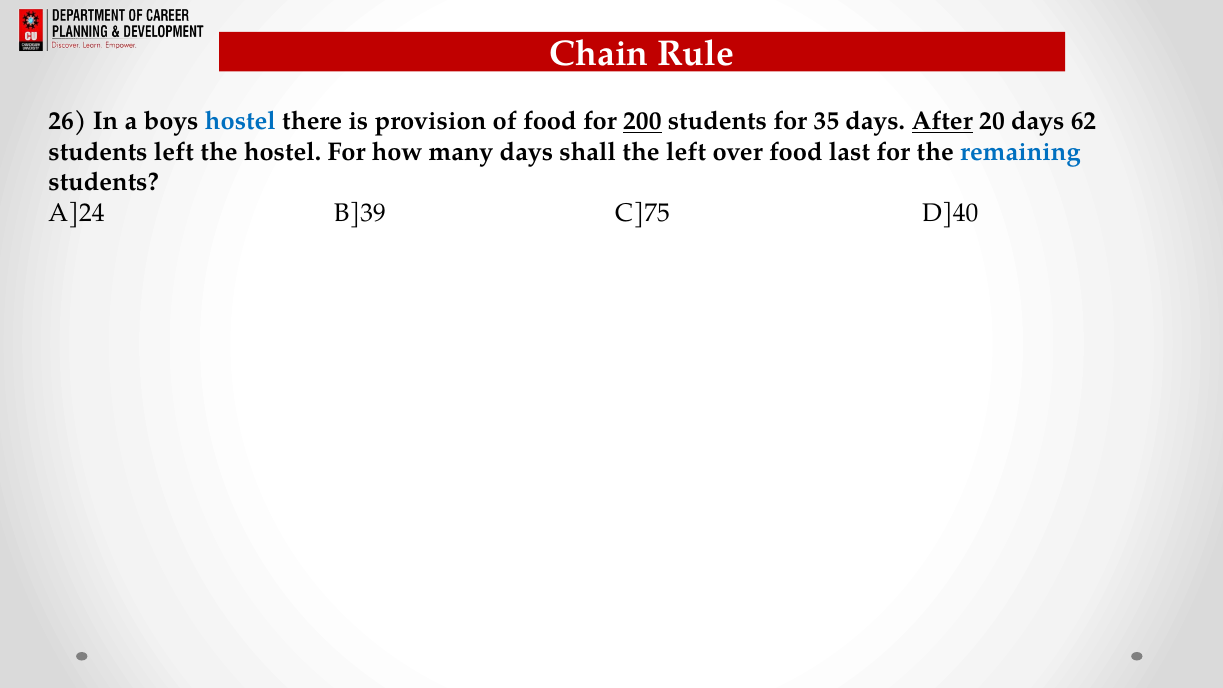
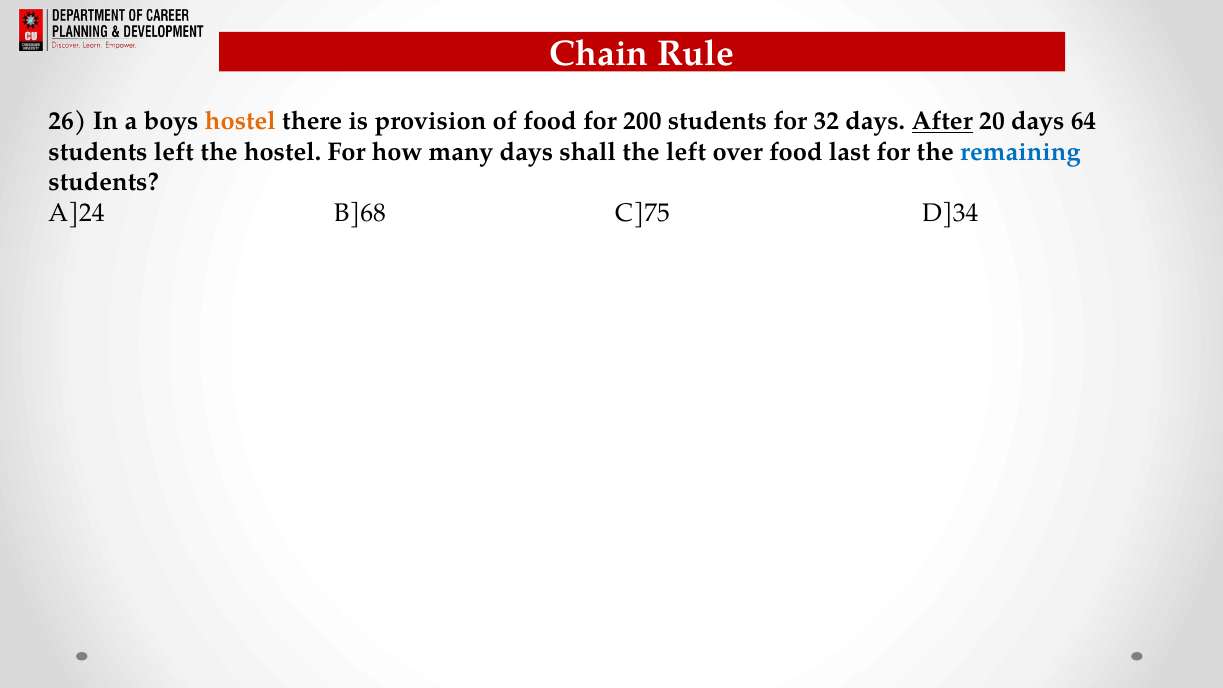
hostel at (240, 121) colour: blue -> orange
200 underline: present -> none
35: 35 -> 32
62: 62 -> 64
B]39: B]39 -> B]68
D]40: D]40 -> D]34
